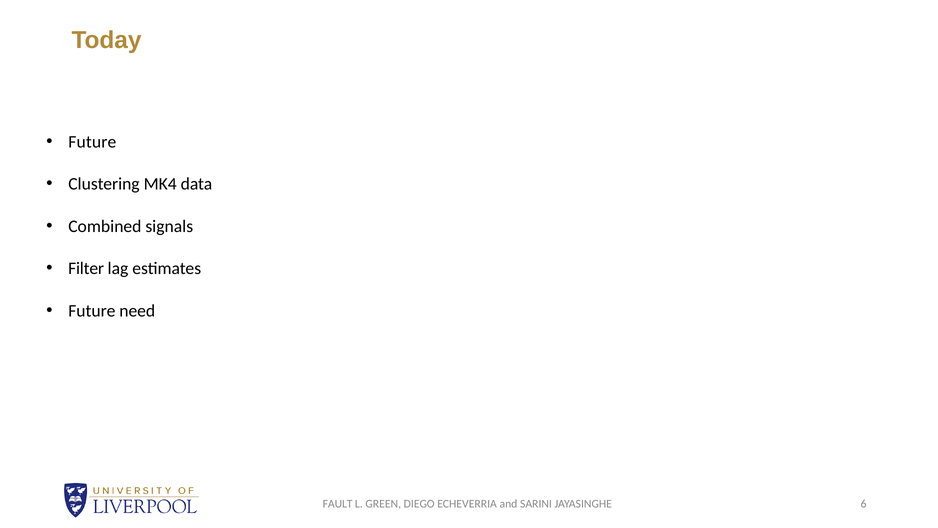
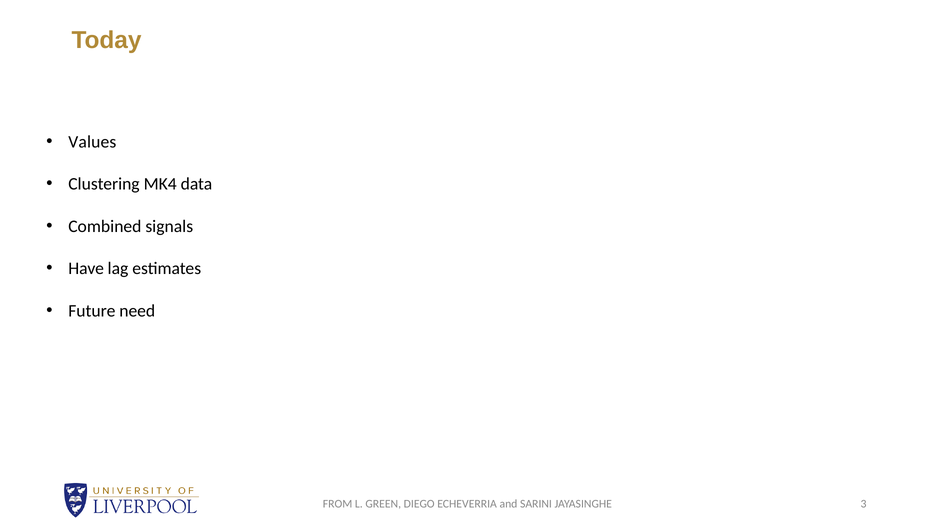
Future at (92, 142): Future -> Values
Filter: Filter -> Have
FAULT: FAULT -> FROM
6: 6 -> 3
